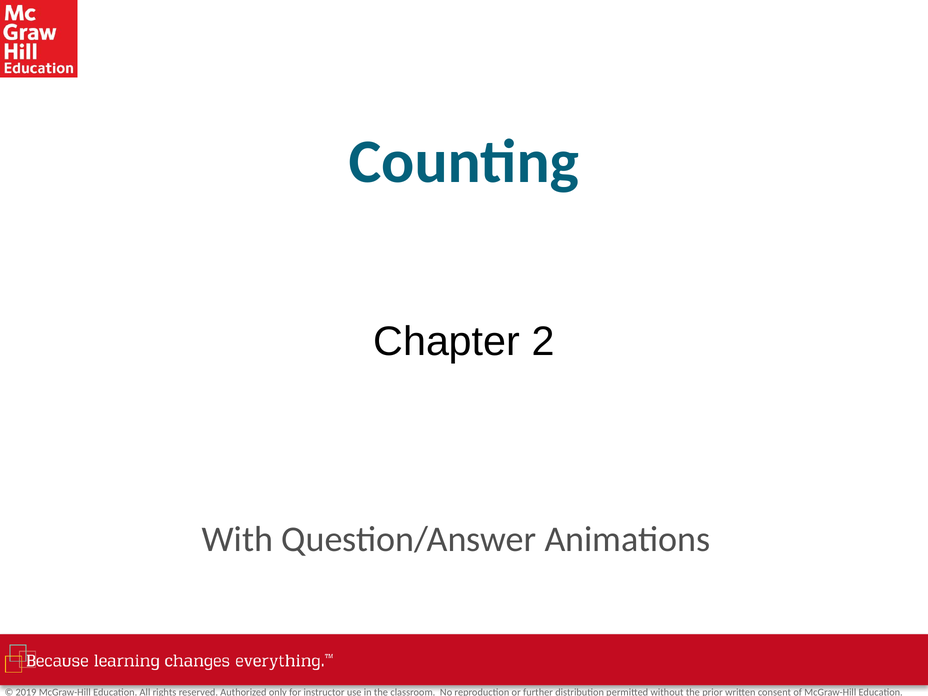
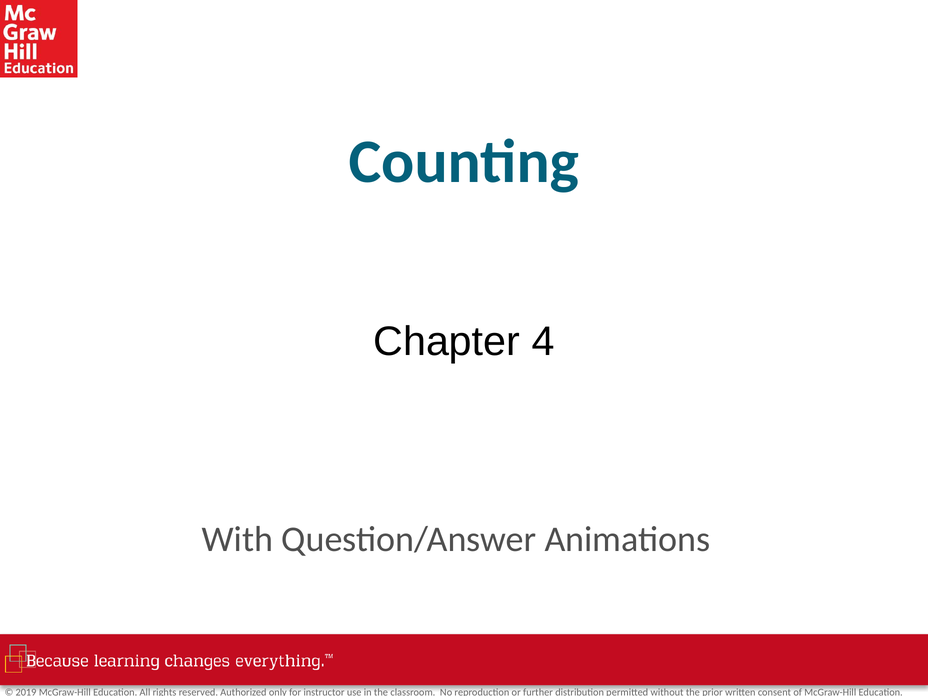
2: 2 -> 4
